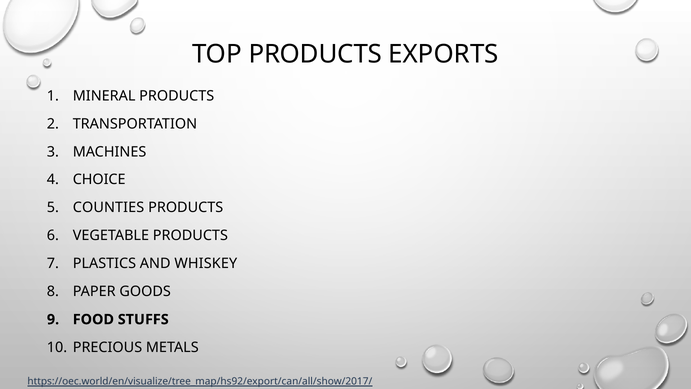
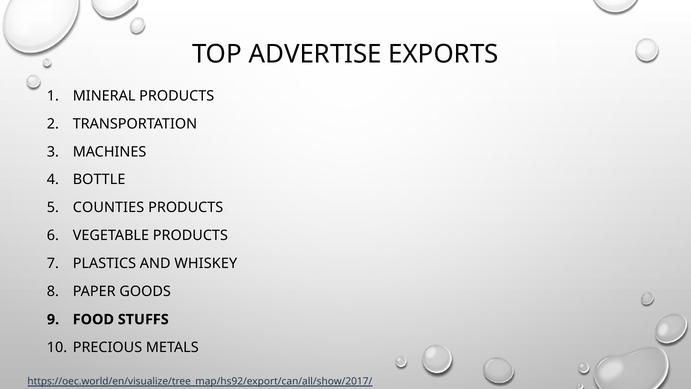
TOP PRODUCTS: PRODUCTS -> ADVERTISE
CHOICE: CHOICE -> BOTTLE
